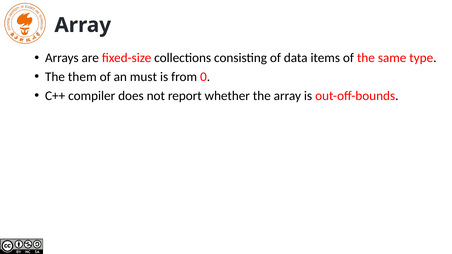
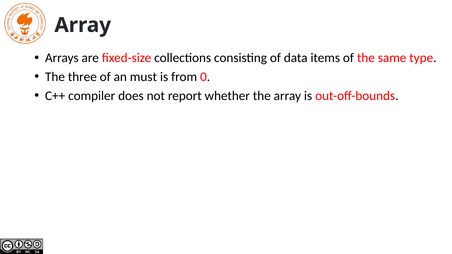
them: them -> three
